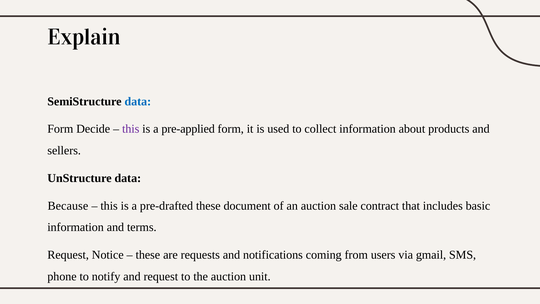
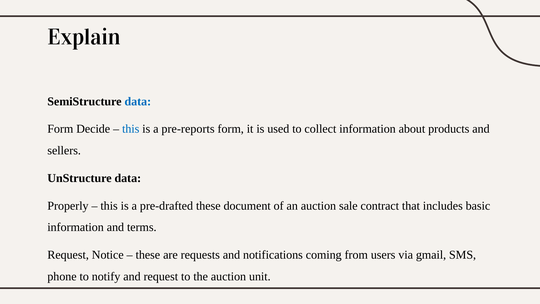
this at (131, 129) colour: purple -> blue
pre-applied: pre-applied -> pre-reports
Because: Because -> Properly
